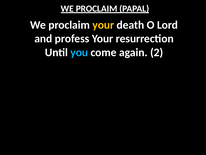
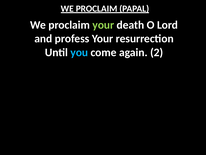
your at (103, 25) colour: yellow -> light green
